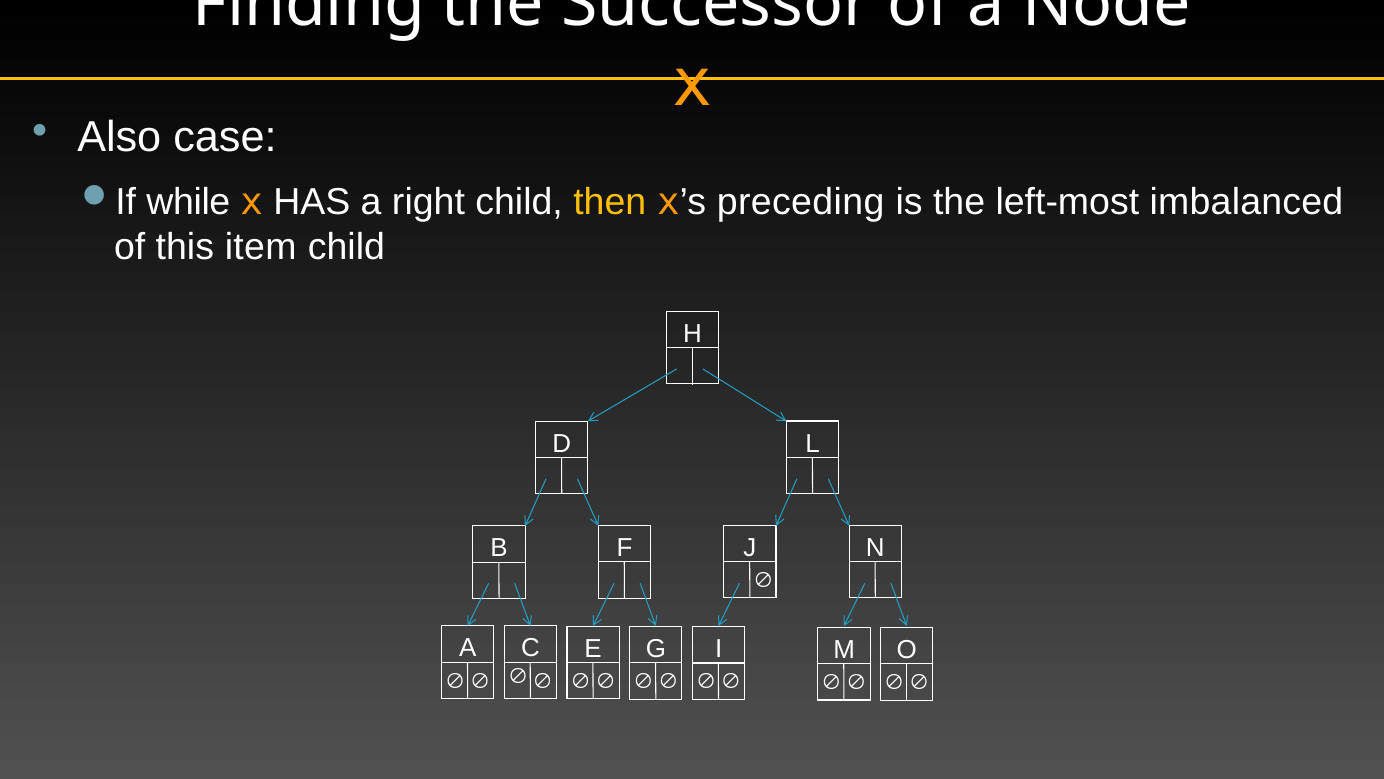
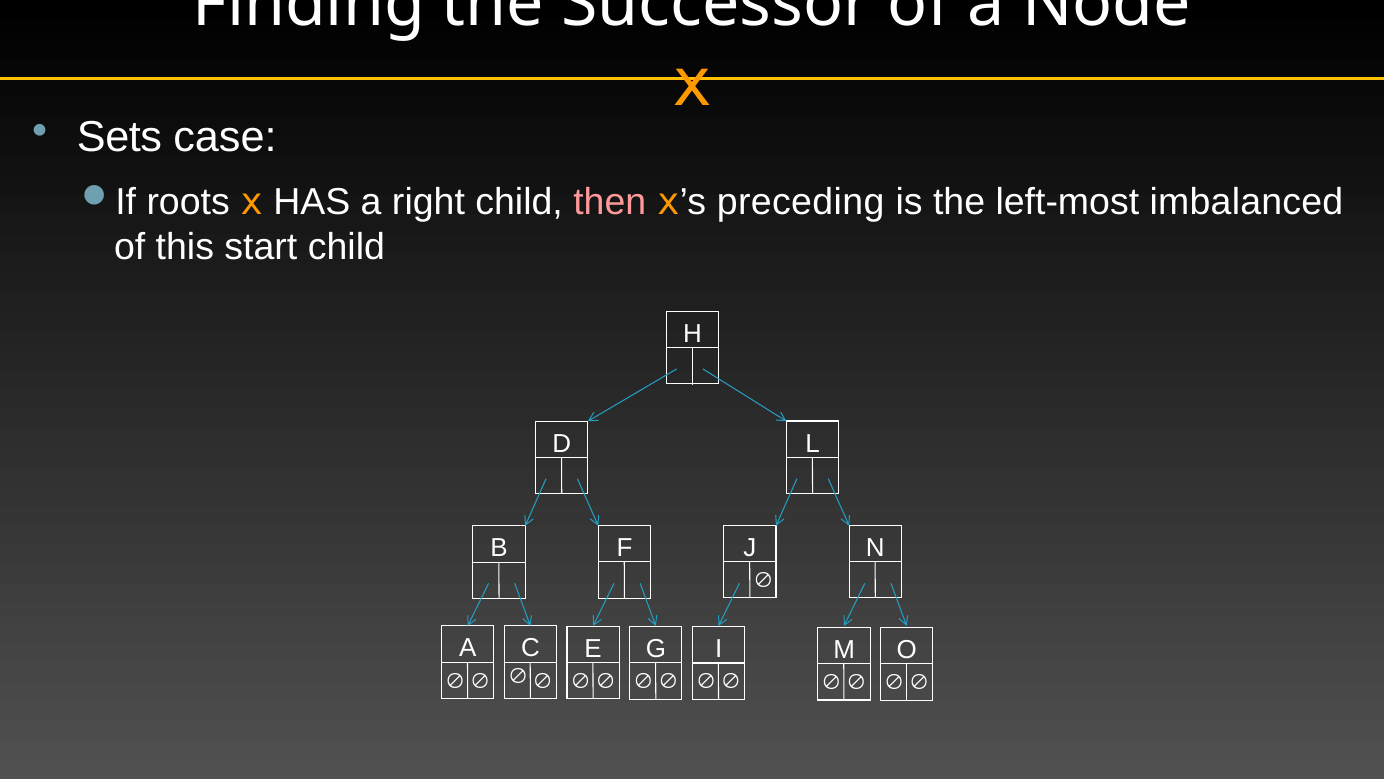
Also: Also -> Sets
while: while -> roots
then colour: yellow -> pink
item: item -> start
